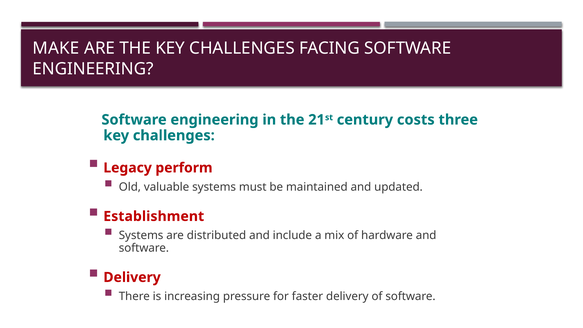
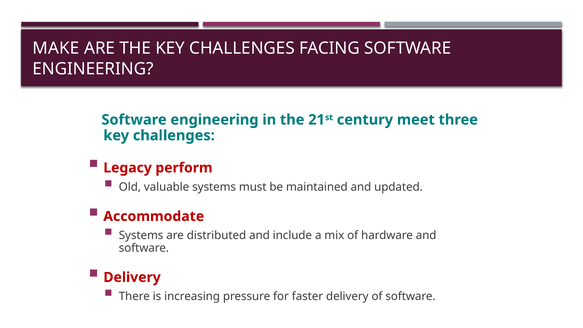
costs: costs -> meet
Establishment: Establishment -> Accommodate
